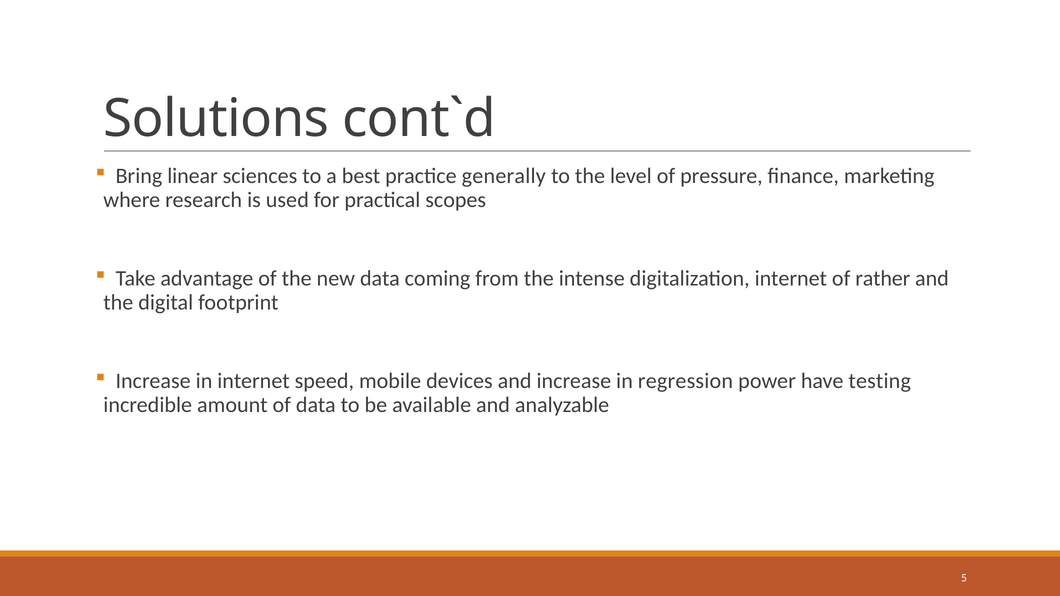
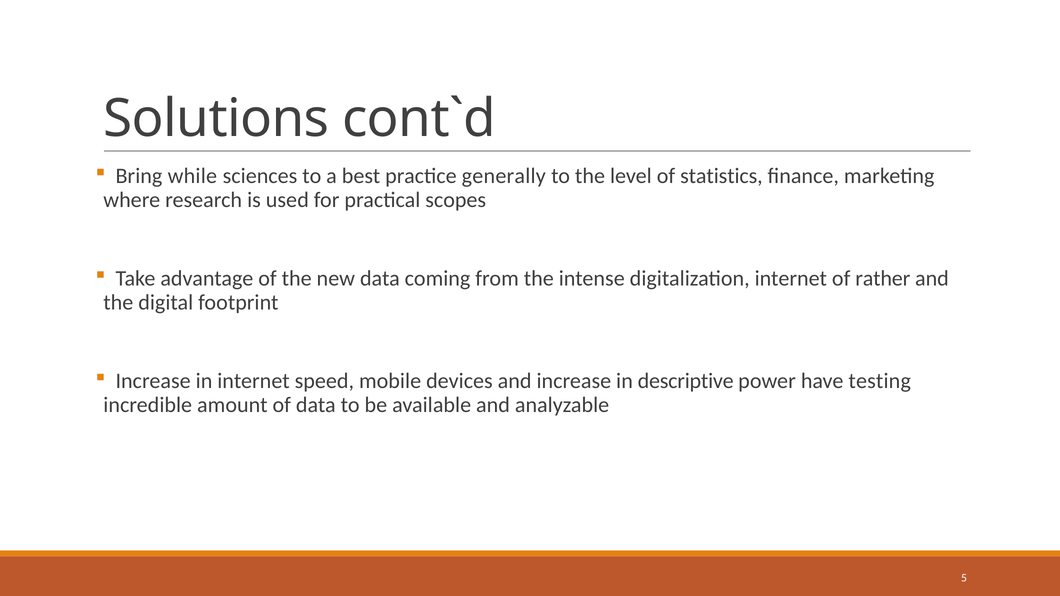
linear: linear -> while
pressure: pressure -> statistics
regression: regression -> descriptive
